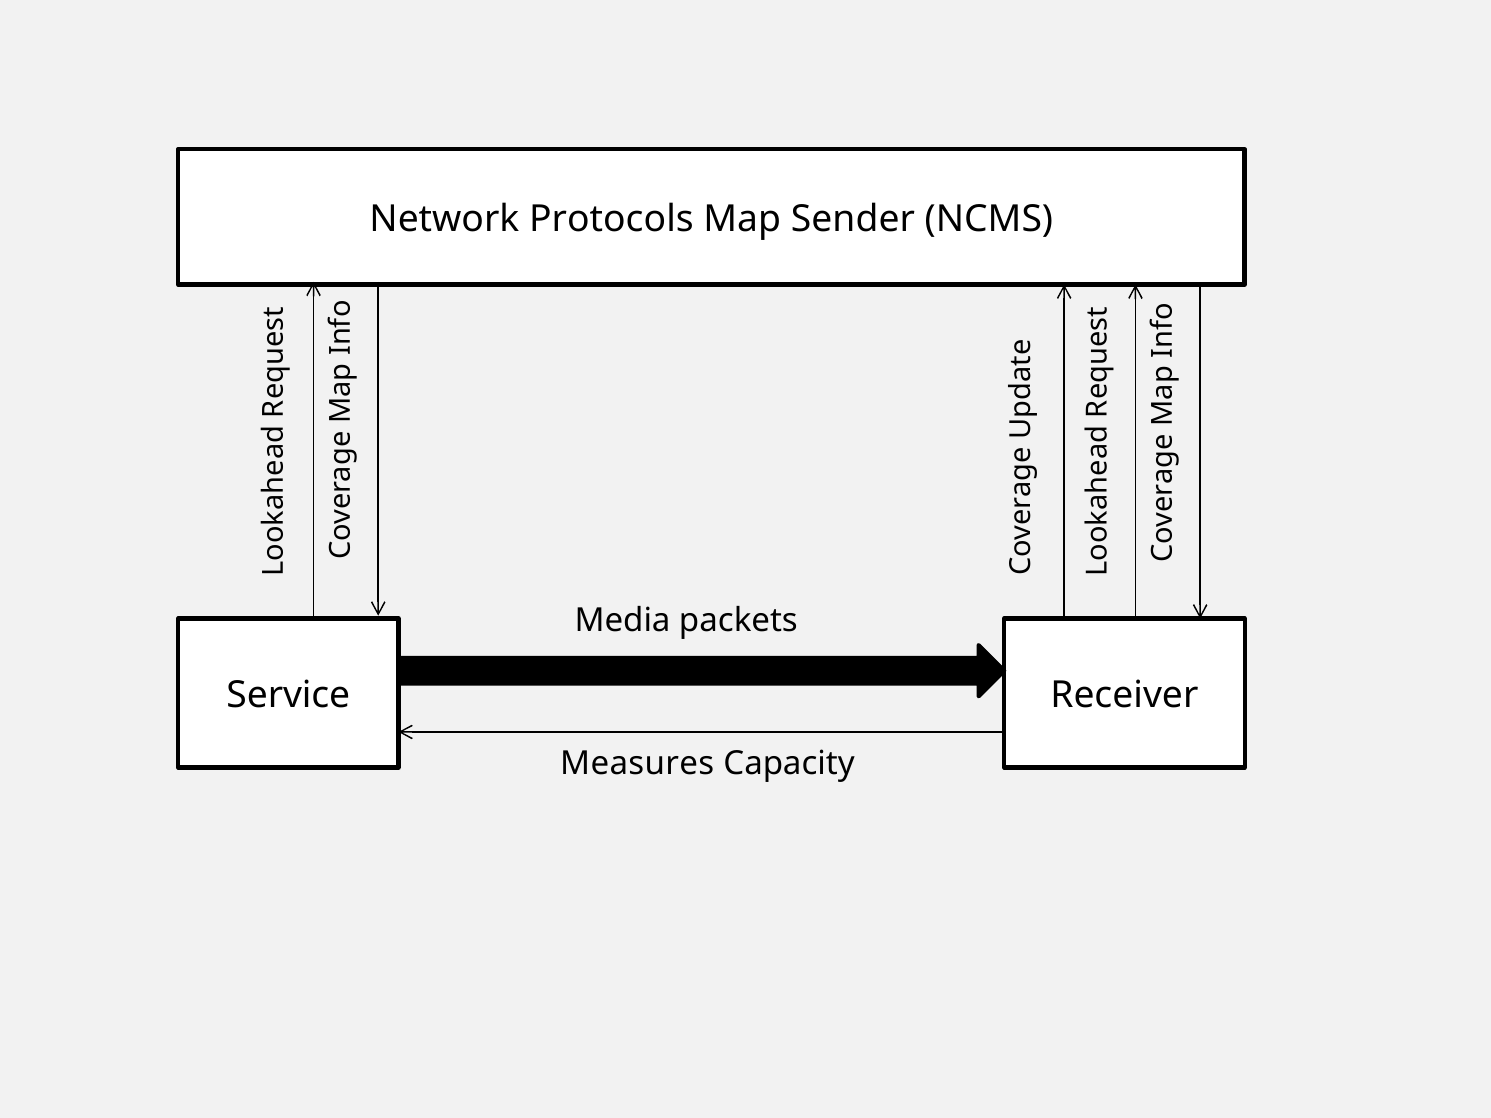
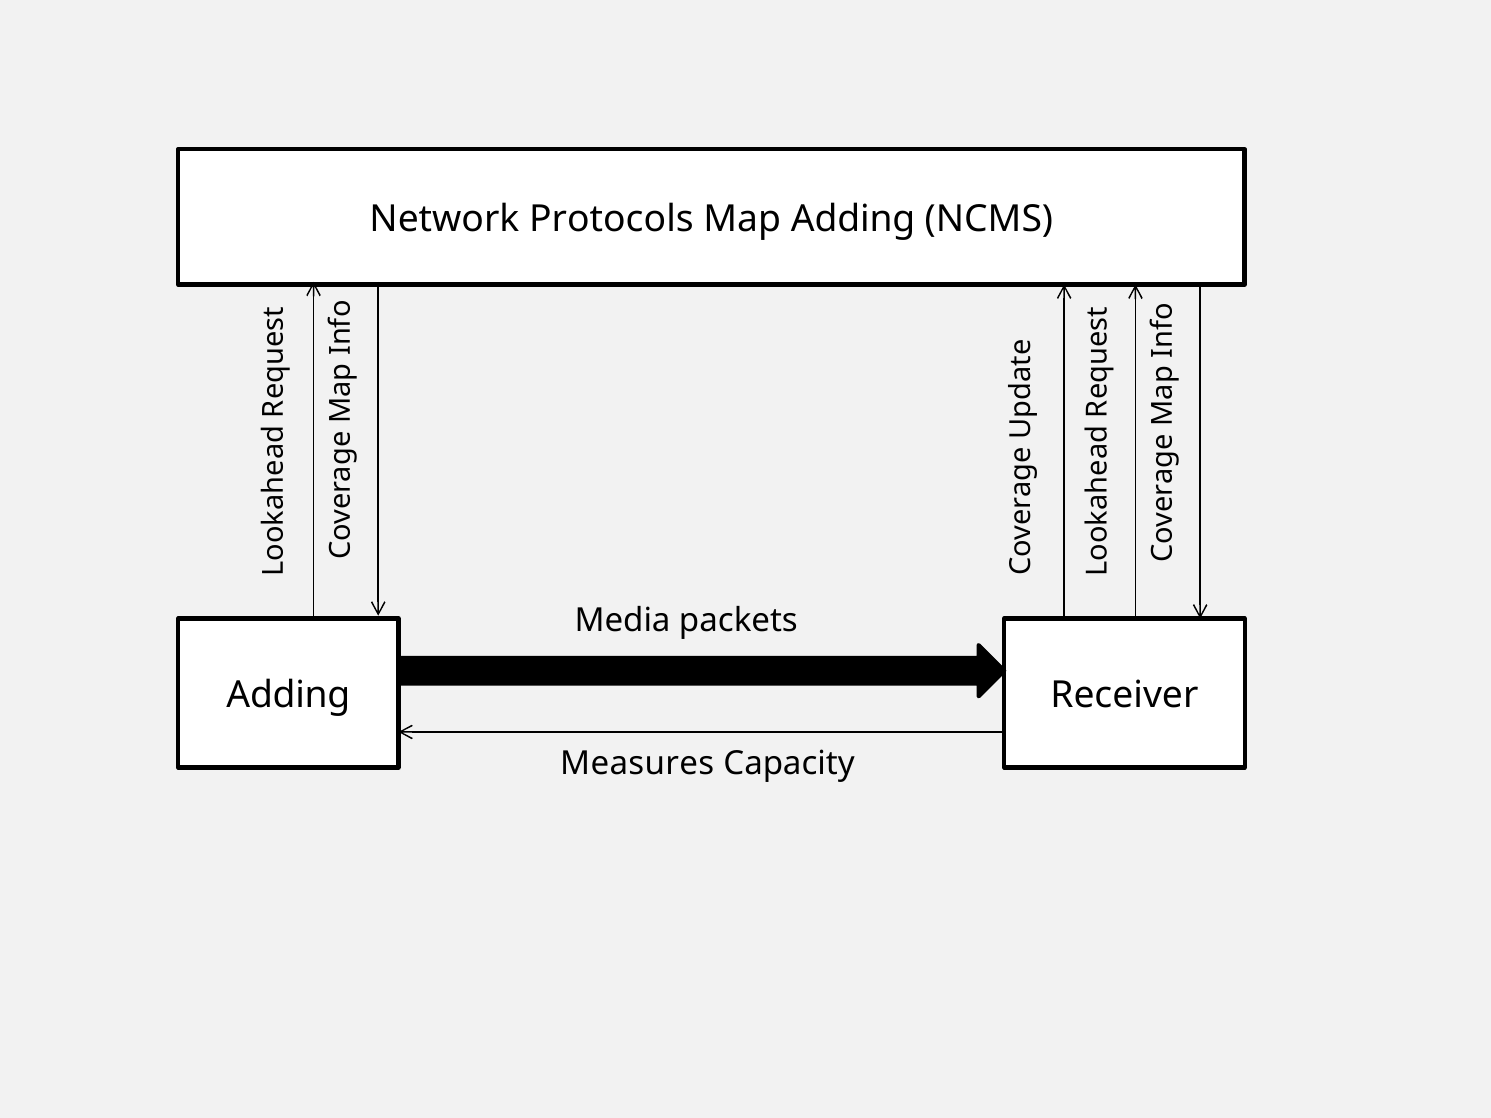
Map Sender: Sender -> Adding
Service at (288, 696): Service -> Adding
